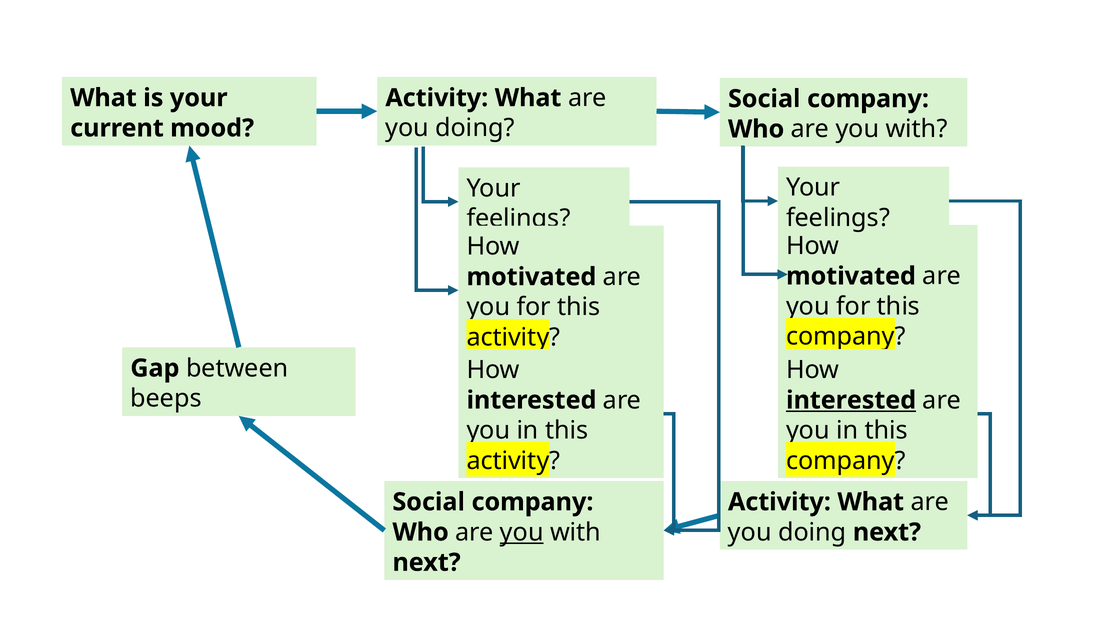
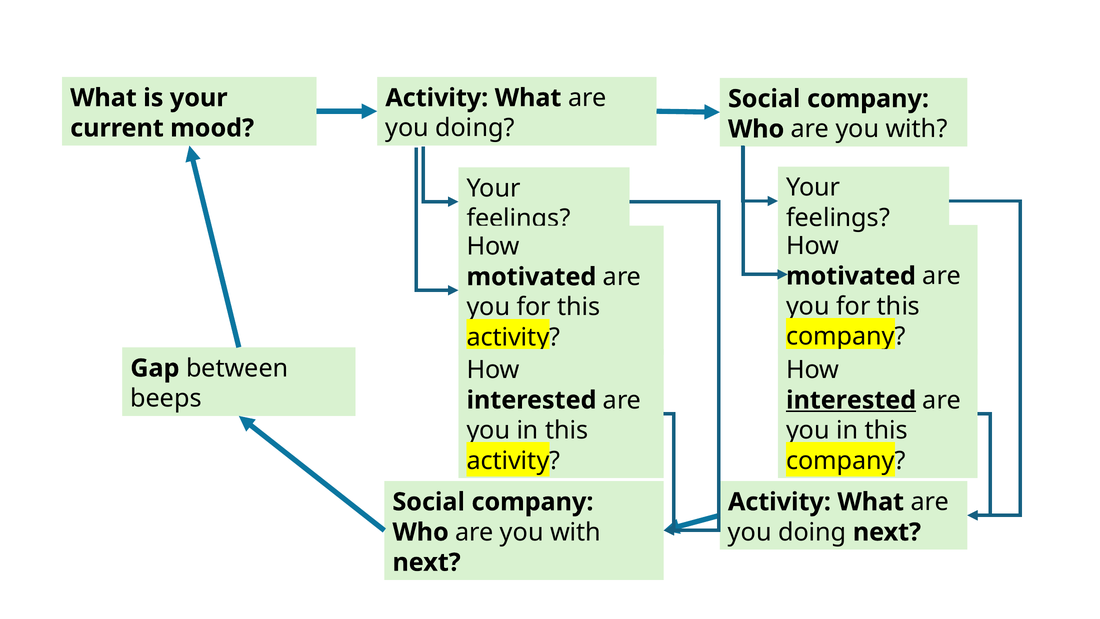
you at (522, 532) underline: present -> none
